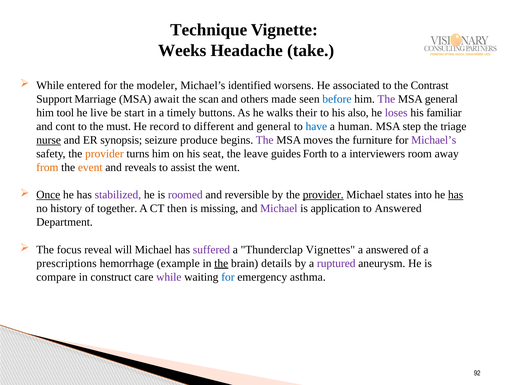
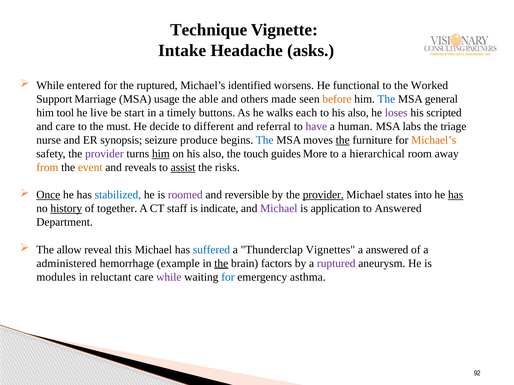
Weeks: Weeks -> Intake
take: take -> asks
the modeler: modeler -> ruptured
associated: associated -> functional
Contrast: Contrast -> Worked
await: await -> usage
scan: scan -> able
before colour: blue -> orange
The at (386, 99) colour: purple -> blue
their: their -> each
familiar: familiar -> scripted
and cont: cont -> care
record: record -> decide
and general: general -> referral
have colour: blue -> purple
step: step -> labs
nurse underline: present -> none
The at (265, 140) colour: purple -> blue
the at (343, 140) underline: none -> present
Michael’s at (434, 140) colour: purple -> orange
provider at (104, 154) colour: orange -> purple
him at (161, 154) underline: none -> present
on his seat: seat -> also
leave: leave -> touch
Forth: Forth -> More
interviewers: interviewers -> hierarchical
assist underline: none -> present
went: went -> risks
stabilized colour: purple -> blue
history underline: none -> present
then: then -> staff
missing: missing -> indicate
focus: focus -> allow
will: will -> this
suffered colour: purple -> blue
prescriptions: prescriptions -> administered
details: details -> factors
compare: compare -> modules
construct: construct -> reluctant
